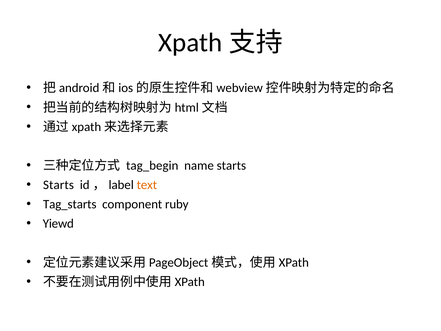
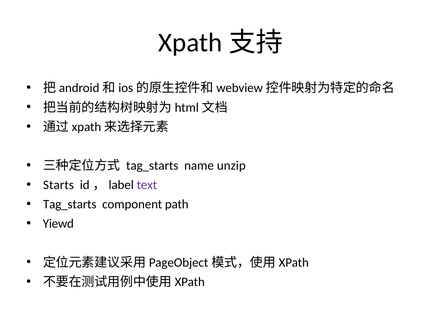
tag_begin at (152, 165): tag_begin -> tag_starts
name starts: starts -> unzip
text colour: orange -> purple
ruby: ruby -> path
